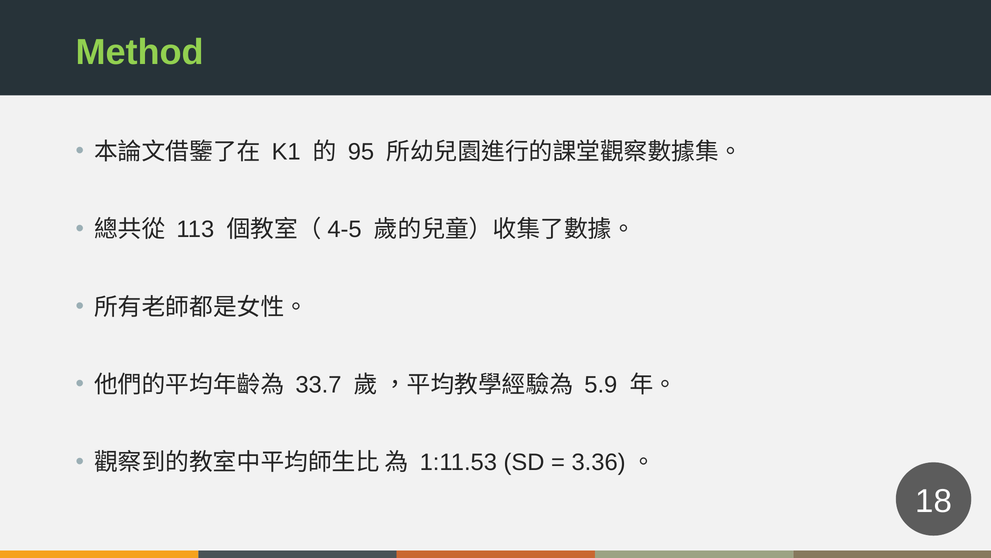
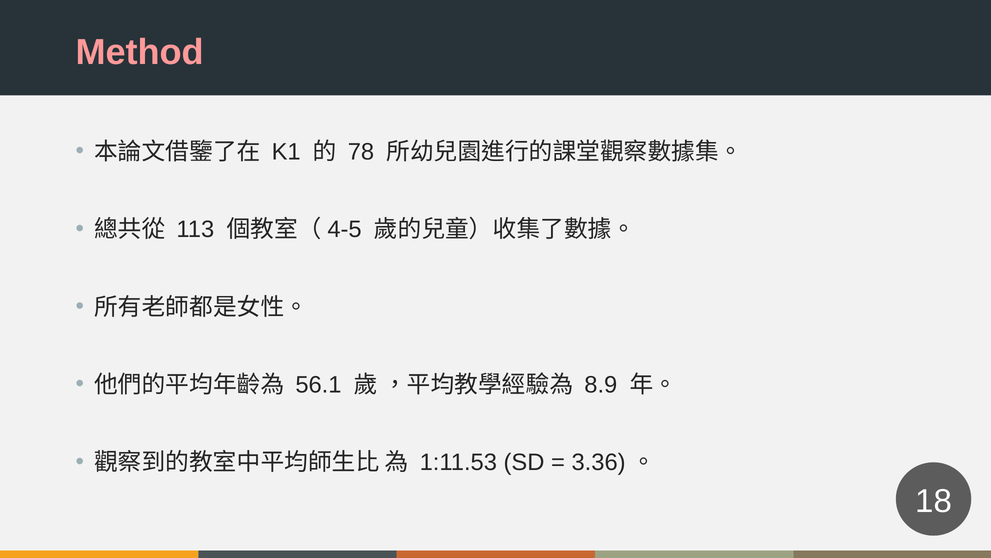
Method colour: light green -> pink
95: 95 -> 78
33.7: 33.7 -> 56.1
5.9: 5.9 -> 8.9
